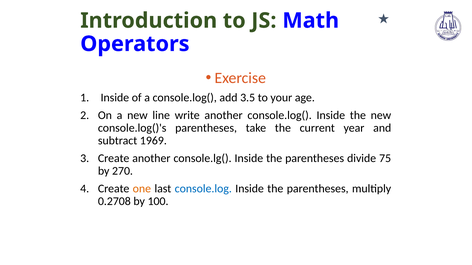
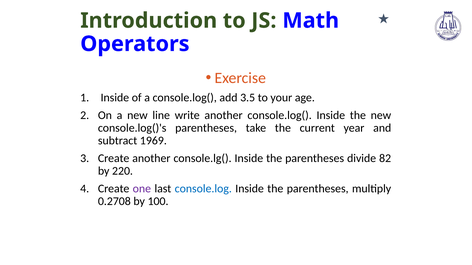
75: 75 -> 82
270: 270 -> 220
one colour: orange -> purple
